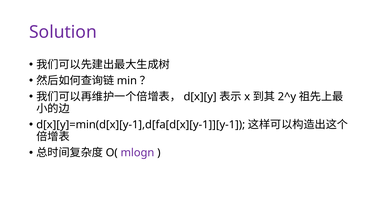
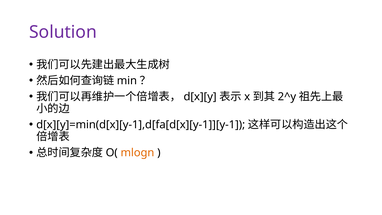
mlogn colour: purple -> orange
